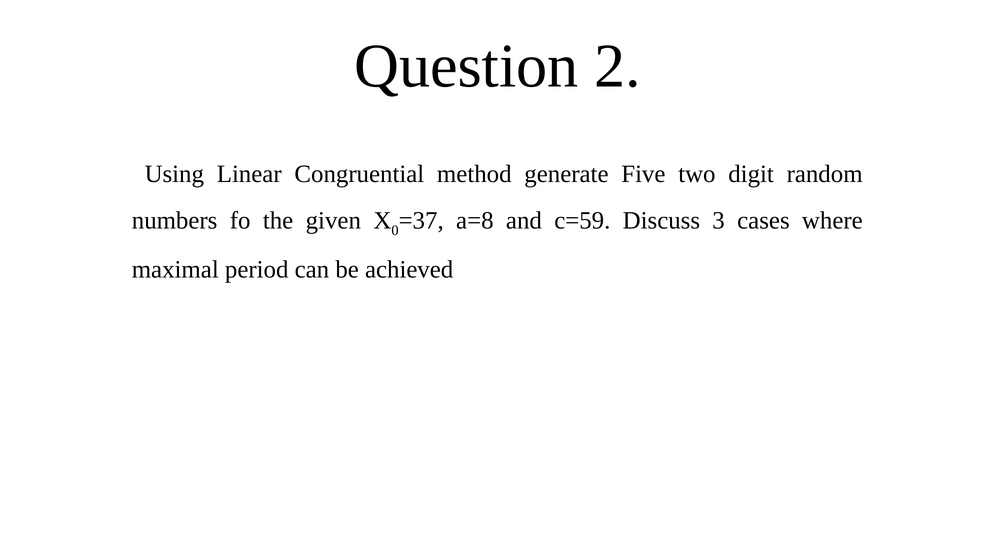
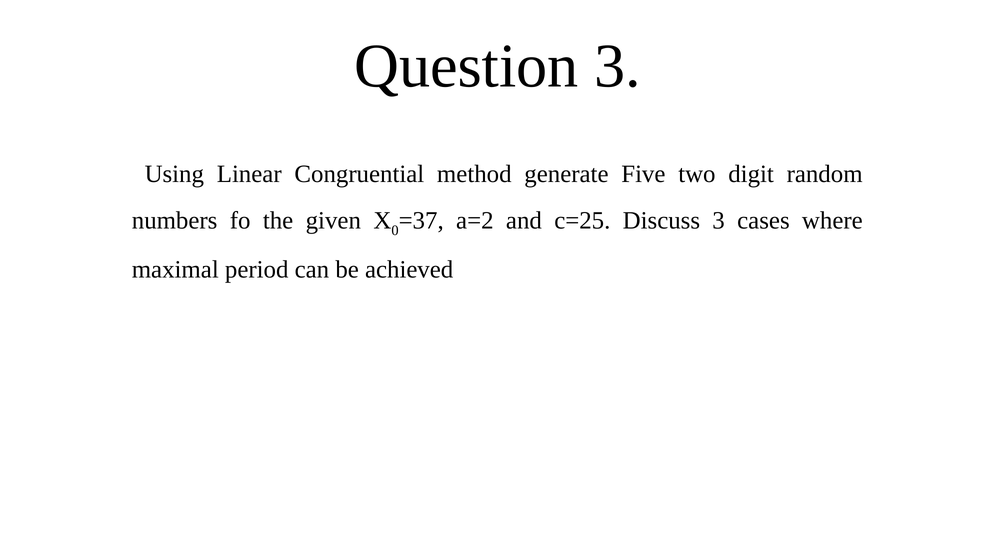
Question 2: 2 -> 3
a=8: a=8 -> a=2
c=59: c=59 -> c=25
